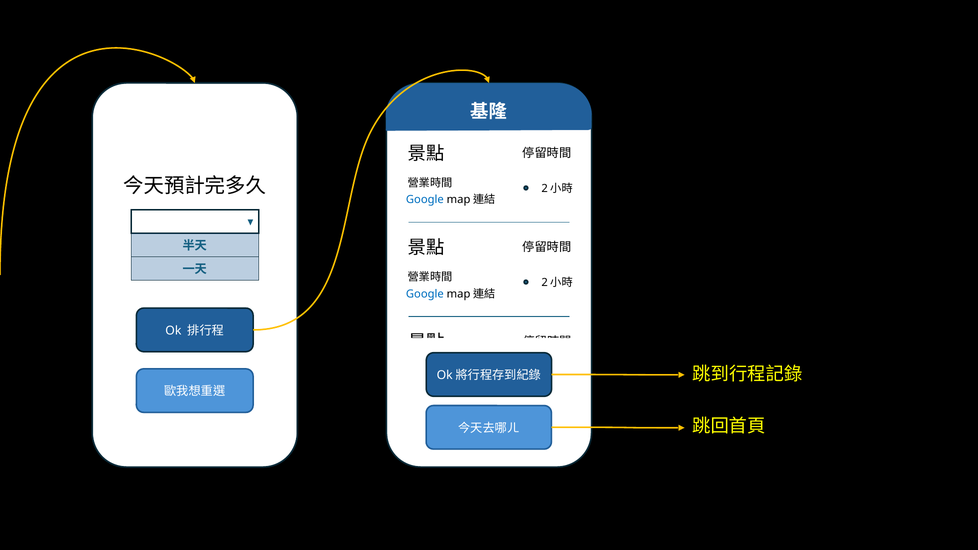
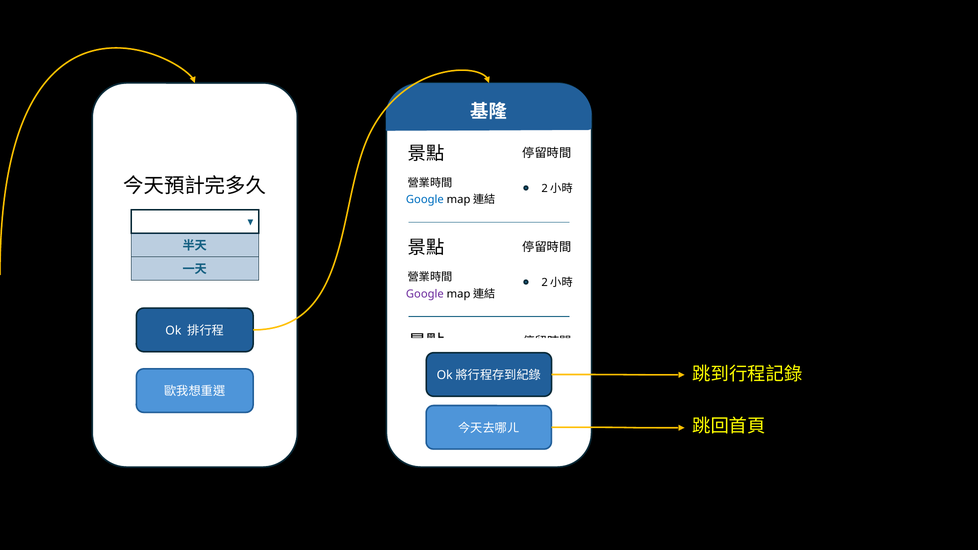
Google at (425, 294) colour: blue -> purple
